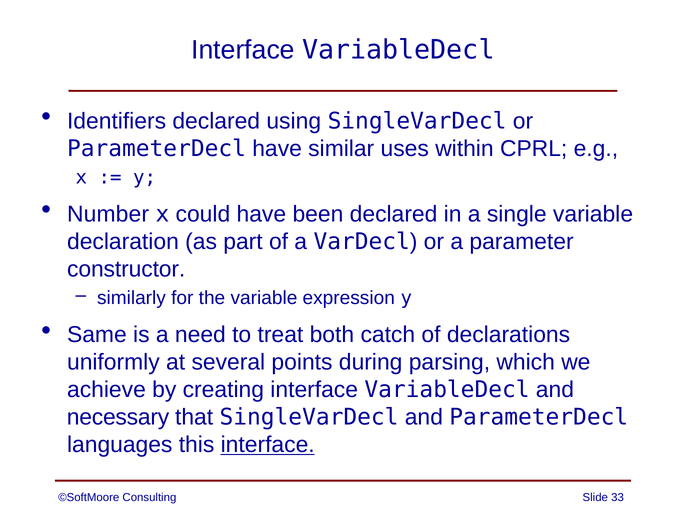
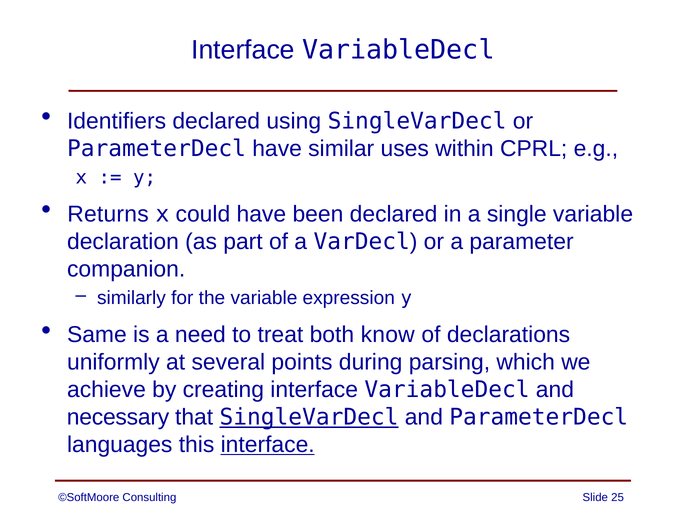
Number: Number -> Returns
constructor: constructor -> companion
catch: catch -> know
SingleVarDecl at (309, 417) underline: none -> present
33: 33 -> 25
